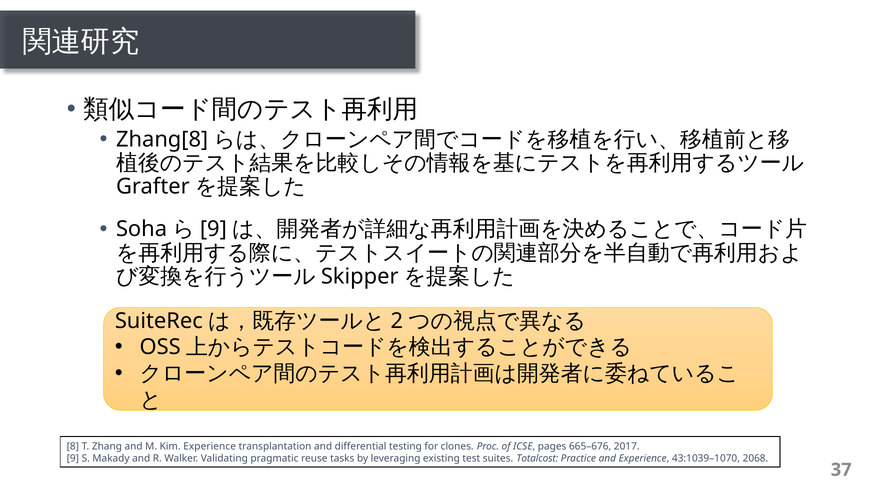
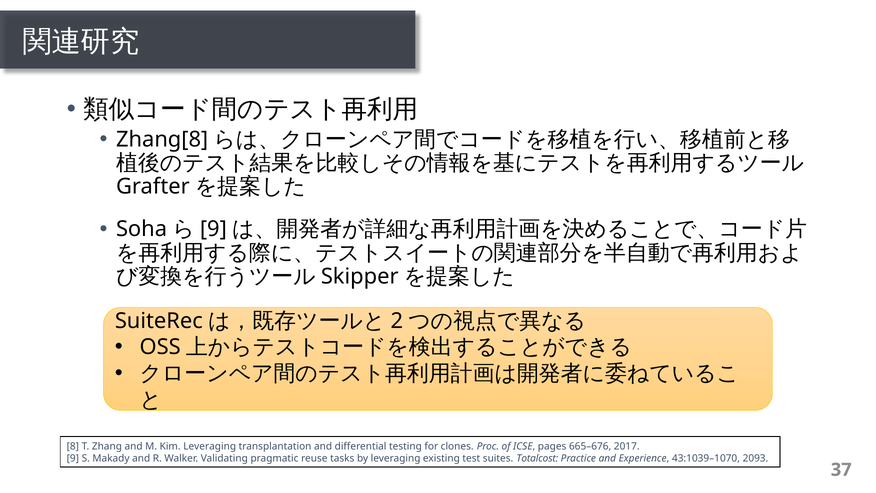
Kim Experience: Experience -> Leveraging
2068: 2068 -> 2093
